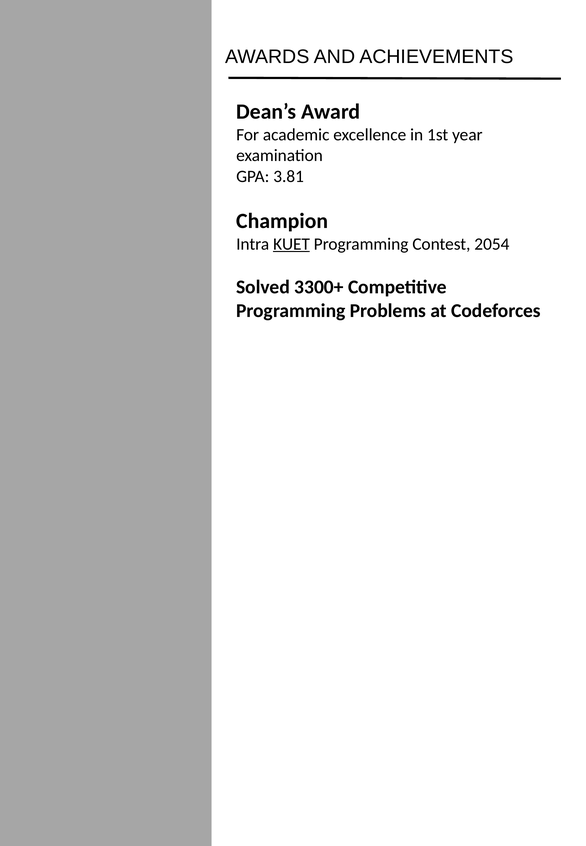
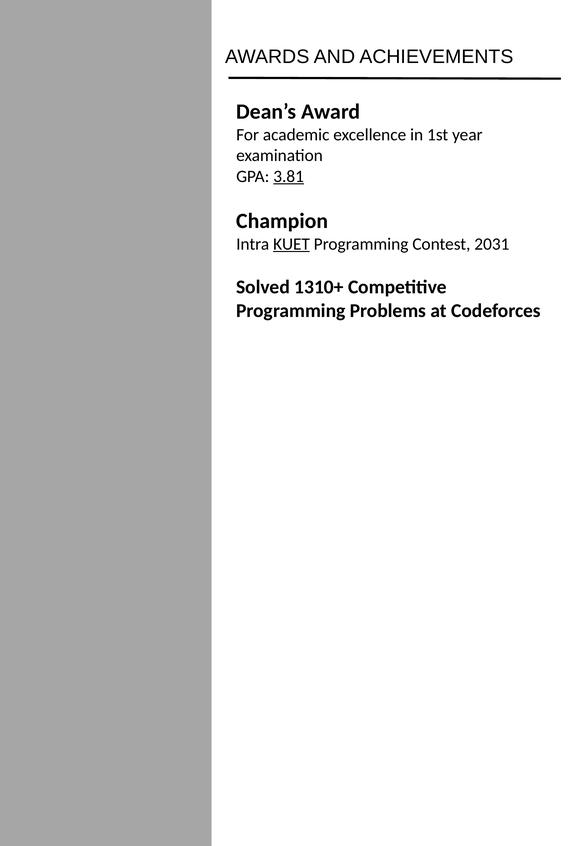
3.81 underline: none -> present
2054: 2054 -> 2031
3300+: 3300+ -> 1310+
